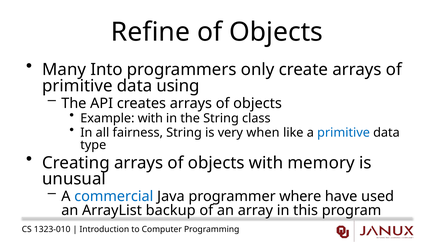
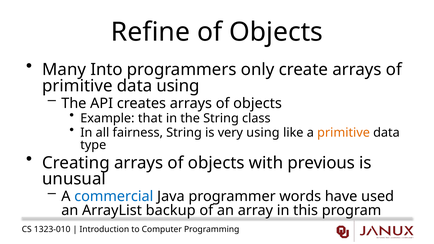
Example with: with -> that
very when: when -> using
primitive at (344, 133) colour: blue -> orange
memory: memory -> previous
where: where -> words
